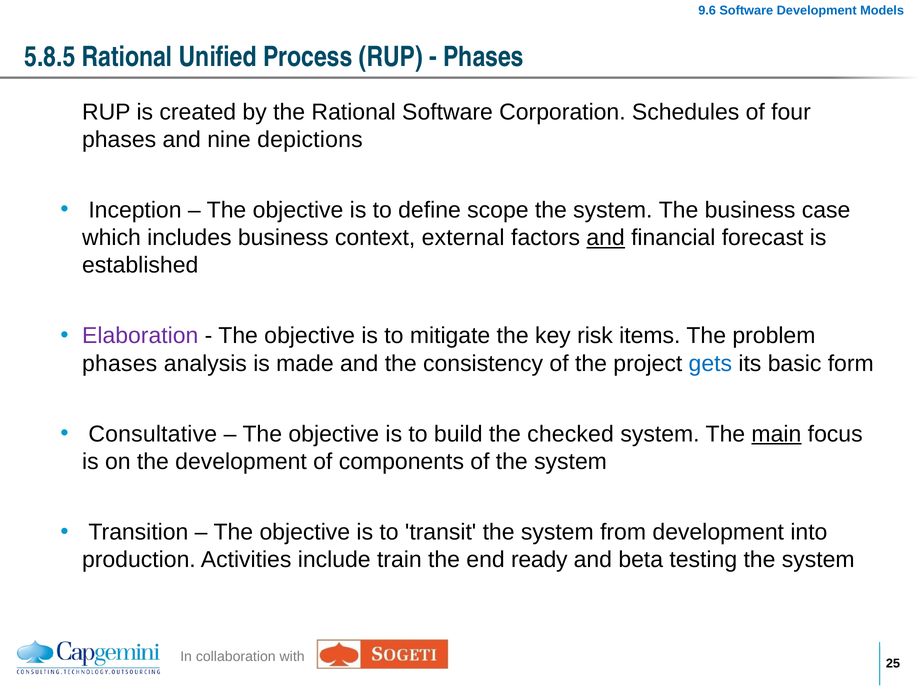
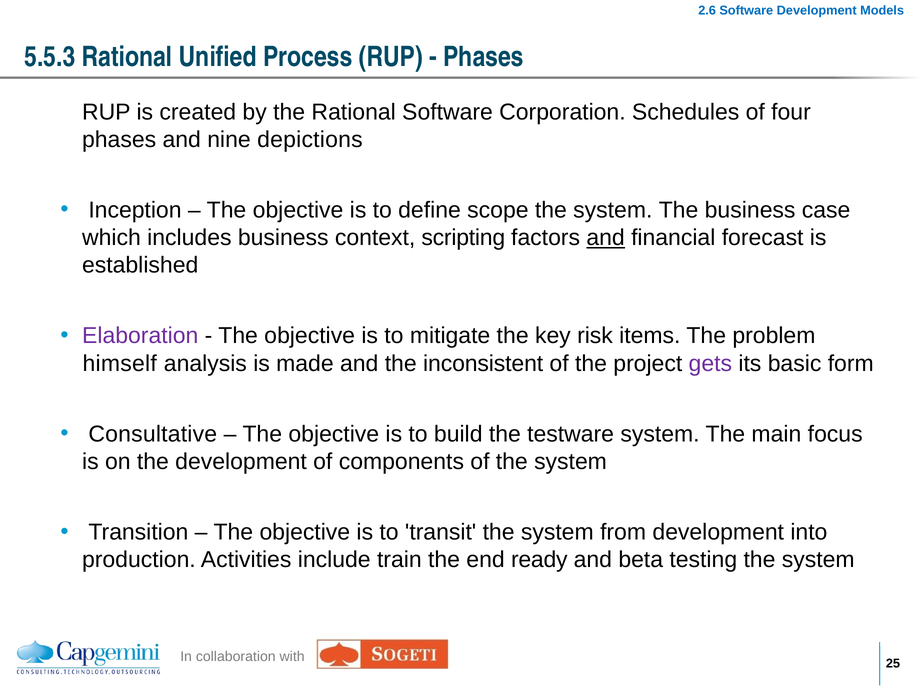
9.6: 9.6 -> 2.6
5.8.5: 5.8.5 -> 5.5.3
external: external -> scripting
phases at (120, 363): phases -> himself
consistency: consistency -> inconsistent
gets colour: blue -> purple
checked: checked -> testware
main underline: present -> none
